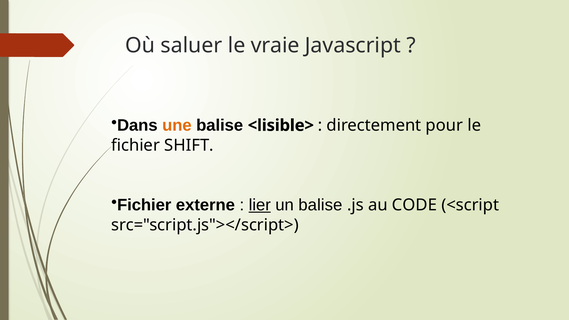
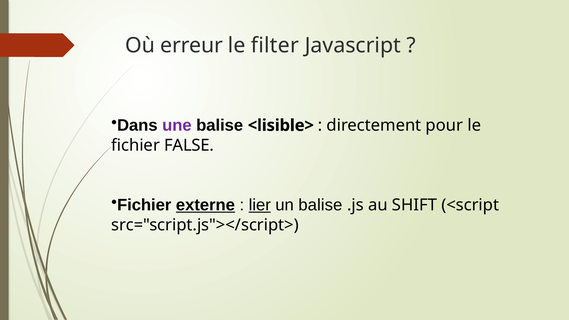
saluer: saluer -> erreur
vraie: vraie -> filter
une colour: orange -> purple
SHIFT: SHIFT -> FALSE
externe underline: none -> present
CODE: CODE -> SHIFT
